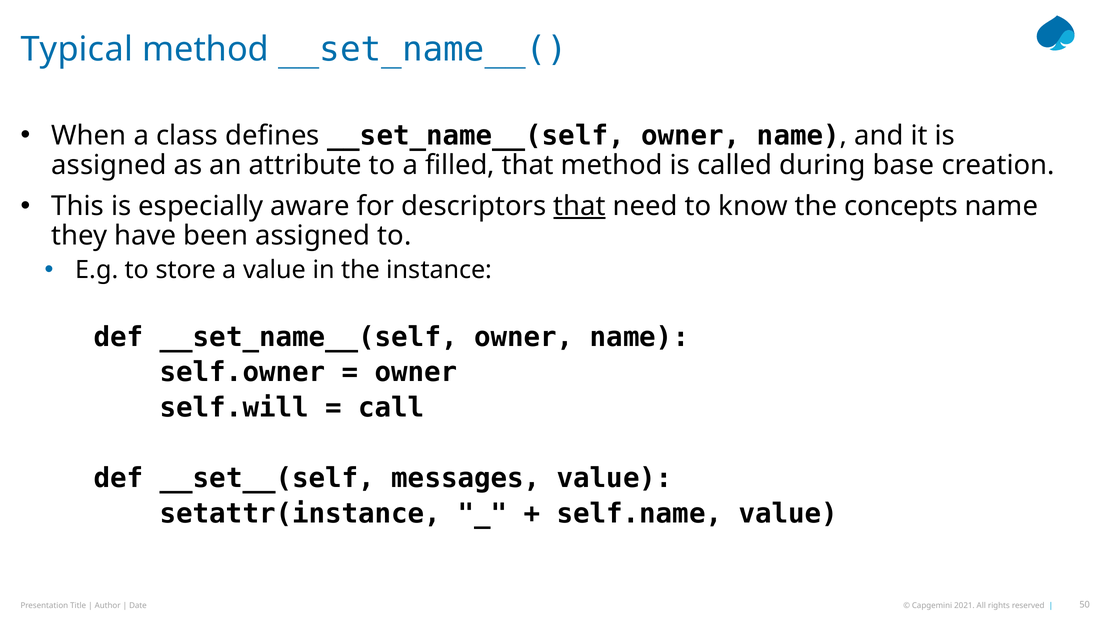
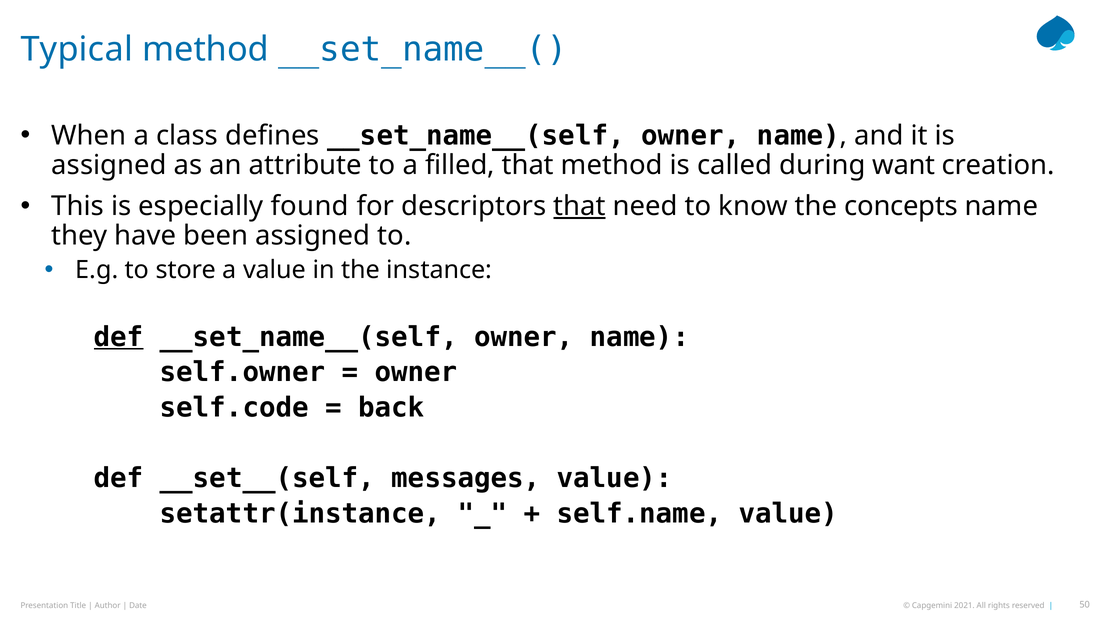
base: base -> want
aware: aware -> found
def at (119, 337) underline: none -> present
self.will: self.will -> self.code
call: call -> back
